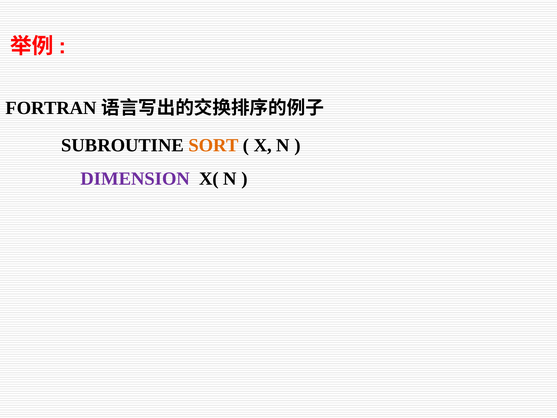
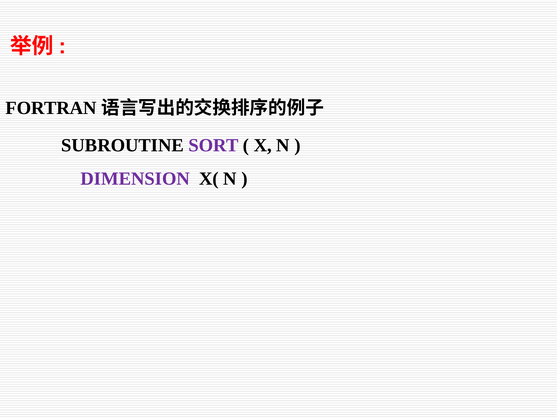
SORT colour: orange -> purple
